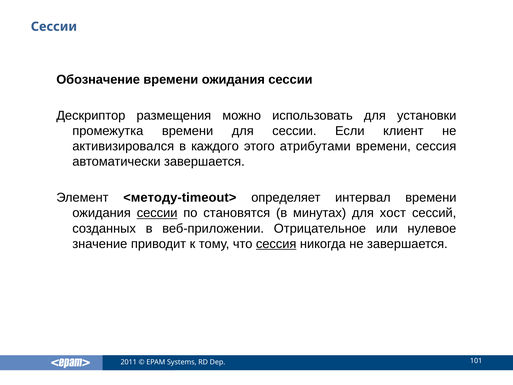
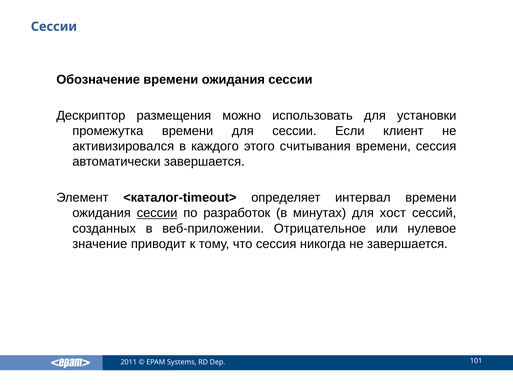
атрибутами: атрибутами -> считывания
<методу-timeout>: <методу-timeout> -> <каталог-timeout>
становятся: становятся -> разработок
сессия at (276, 244) underline: present -> none
